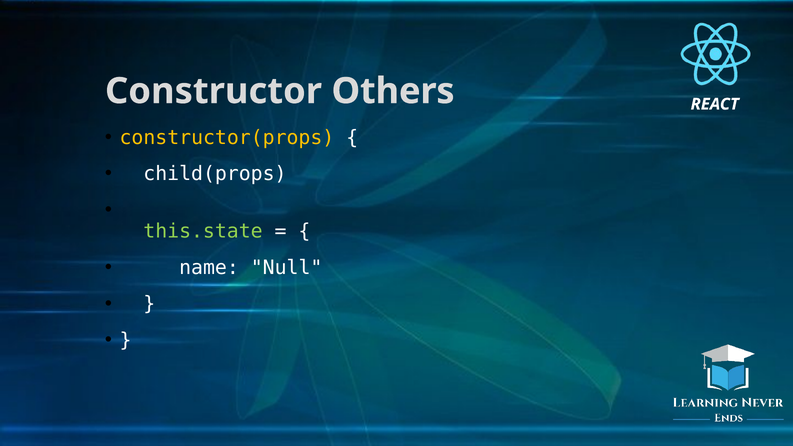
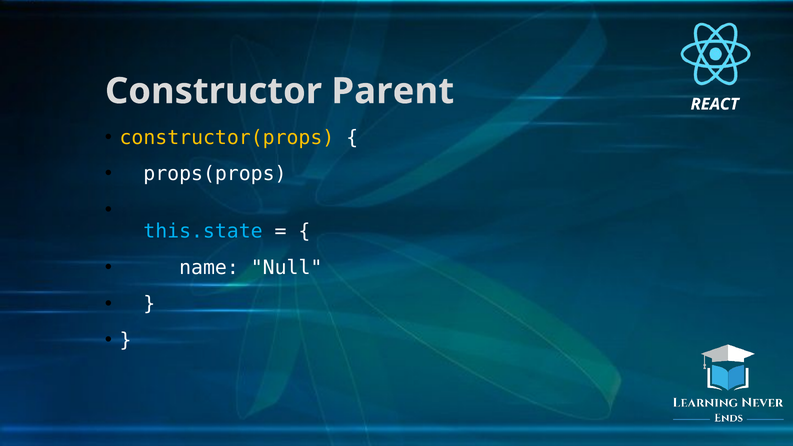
Others: Others -> Parent
child(props: child(props -> props(props
this.state colour: light green -> light blue
